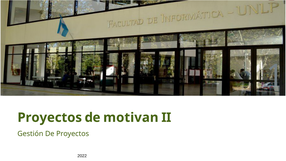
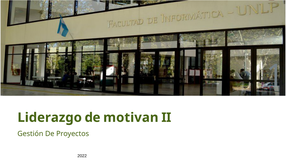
Proyectos at (50, 117): Proyectos -> Liderazgo
